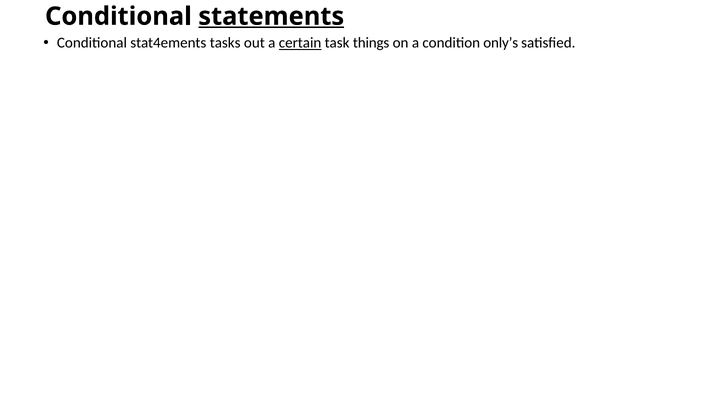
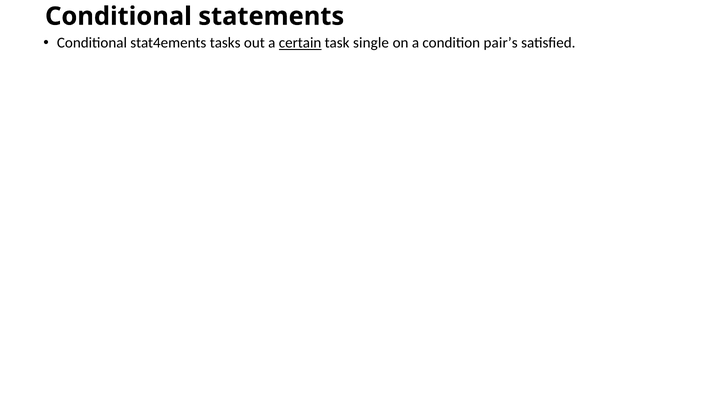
statements underline: present -> none
things: things -> single
only’s: only’s -> pair’s
